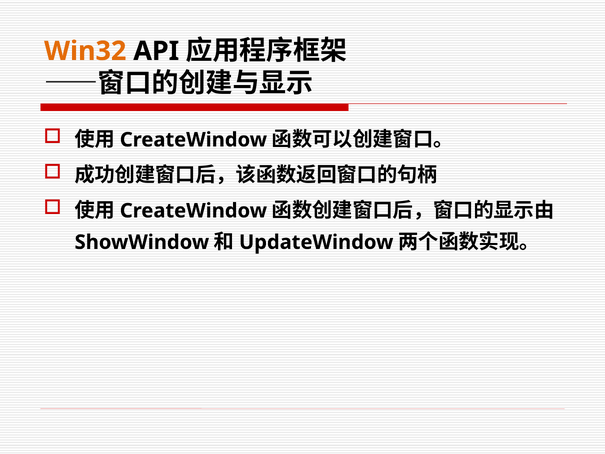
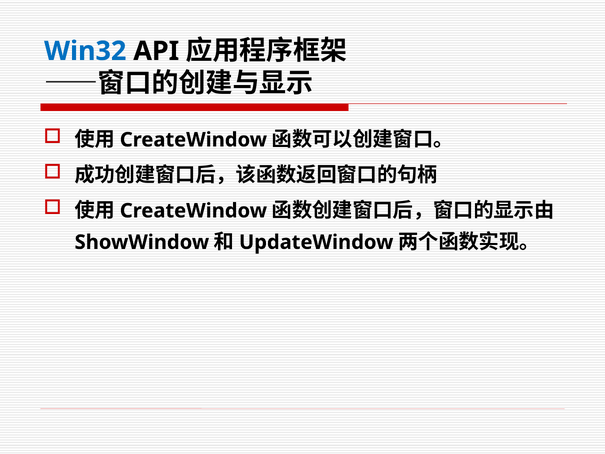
Win32 colour: orange -> blue
